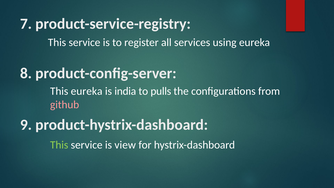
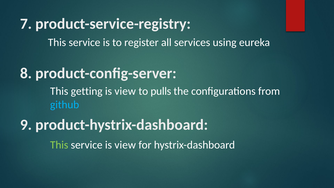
This eureka: eureka -> getting
india at (125, 91): india -> view
github colour: pink -> light blue
